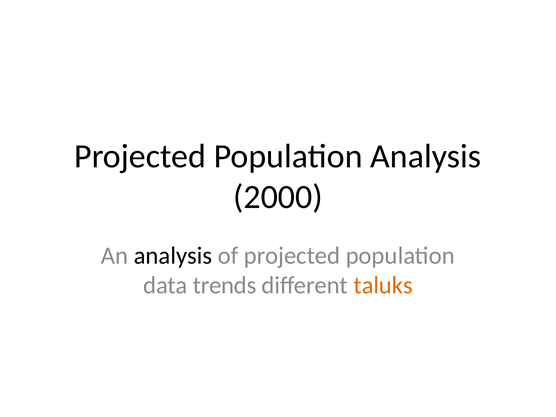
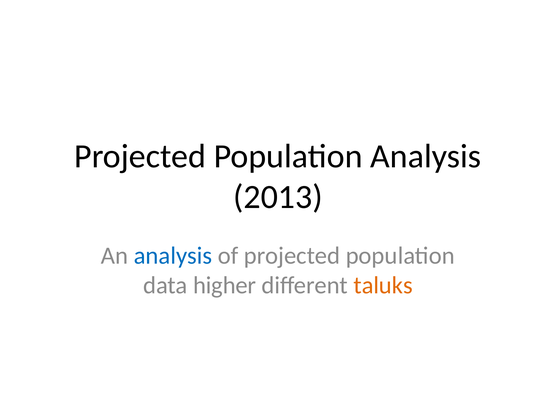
2000: 2000 -> 2013
analysis at (173, 256) colour: black -> blue
trends: trends -> higher
